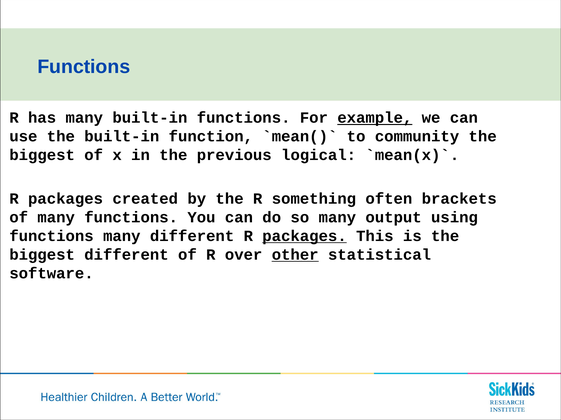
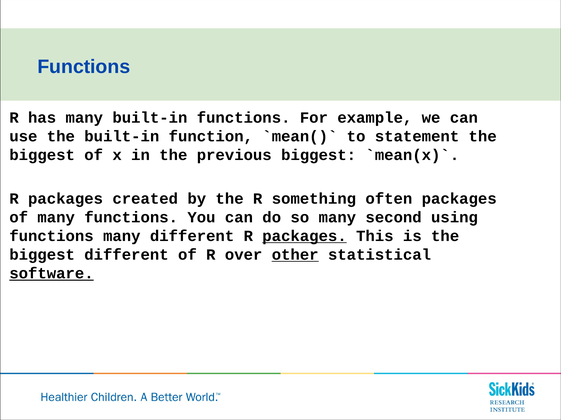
example underline: present -> none
community: community -> statement
previous logical: logical -> biggest
often brackets: brackets -> packages
output: output -> second
software underline: none -> present
